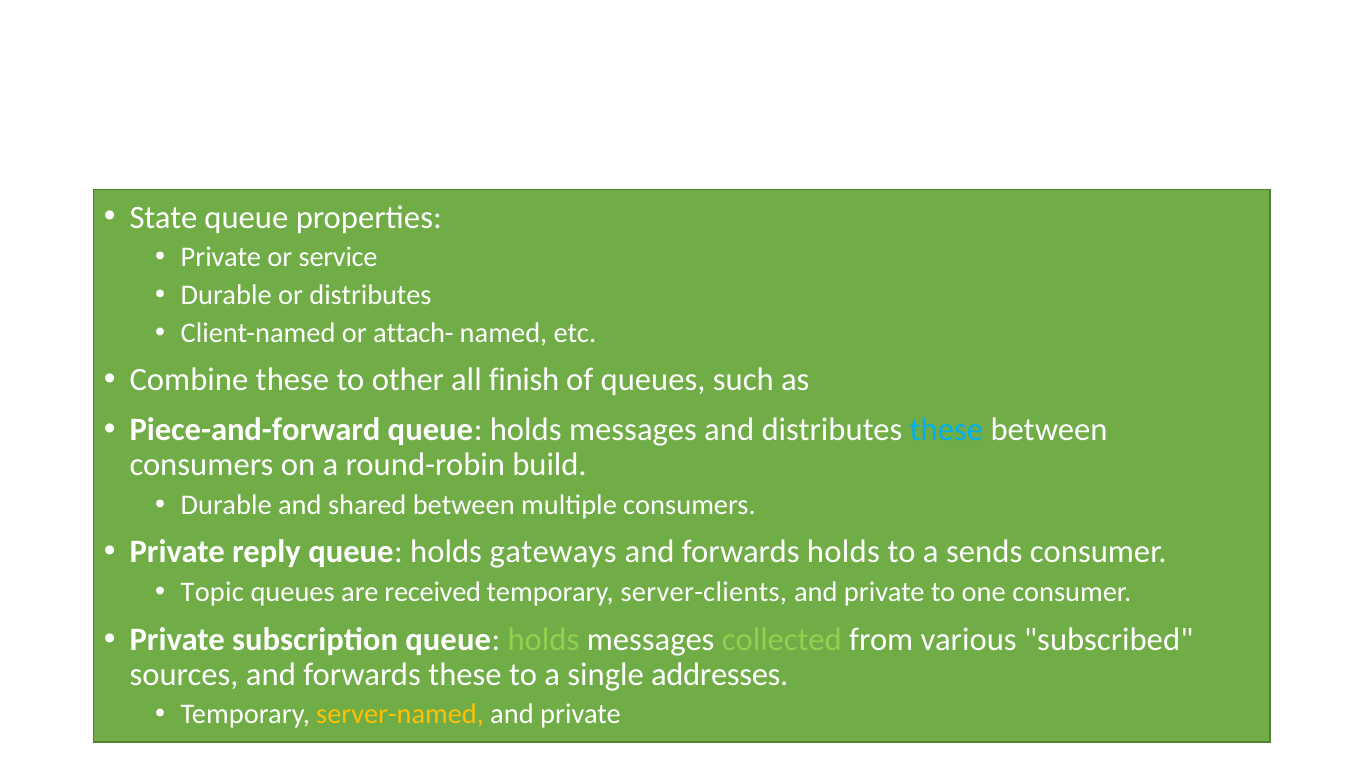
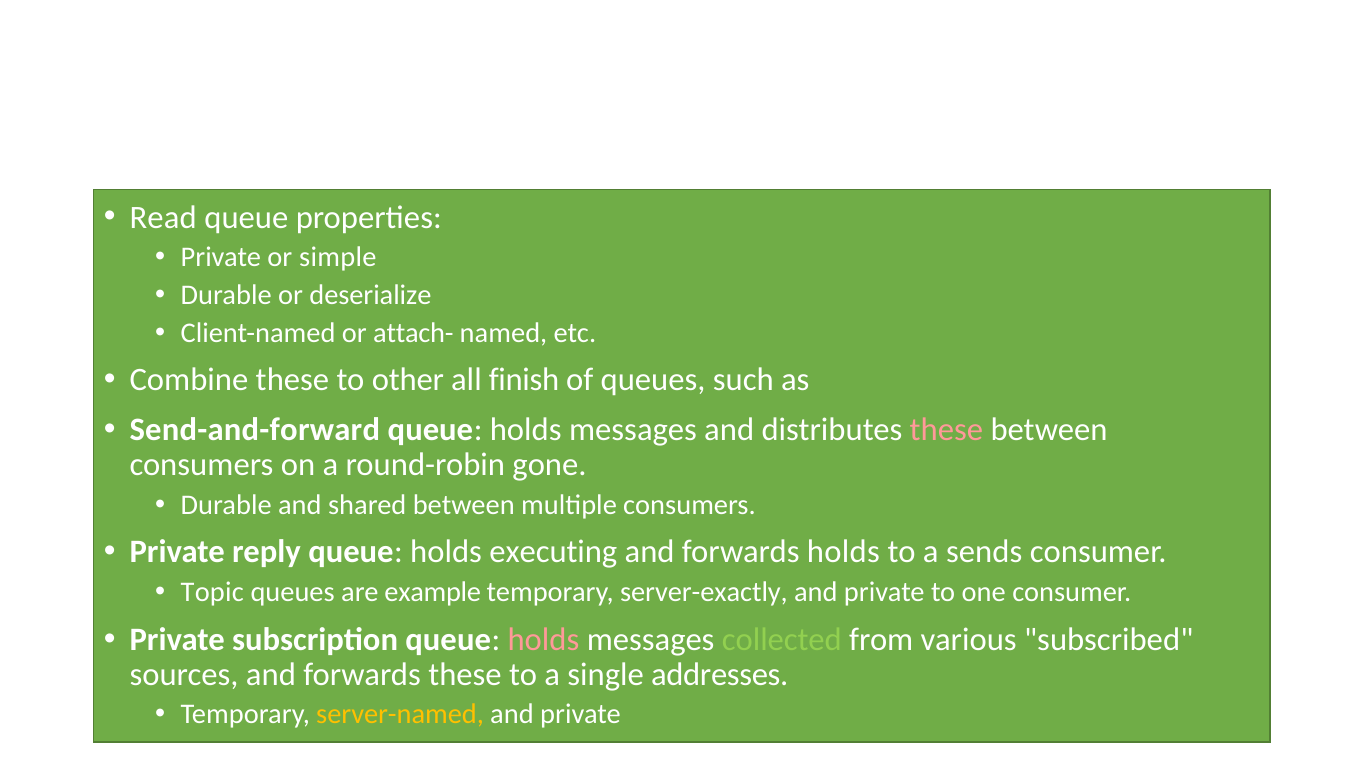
State: State -> Read
service: service -> simple
or distributes: distributes -> deserialize
Piece-and-forward: Piece-and-forward -> Send-and-forward
these at (946, 430) colour: light blue -> pink
build: build -> gone
gateways: gateways -> executing
received: received -> example
server-clients: server-clients -> server-exactly
holds at (543, 639) colour: light green -> pink
